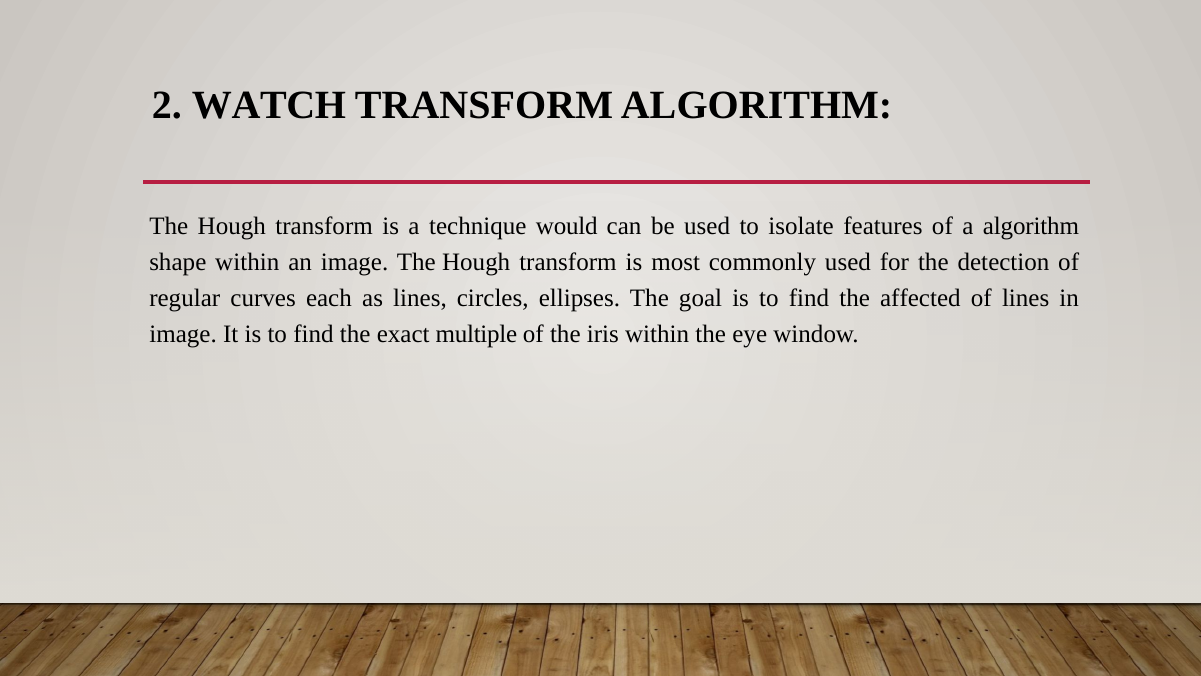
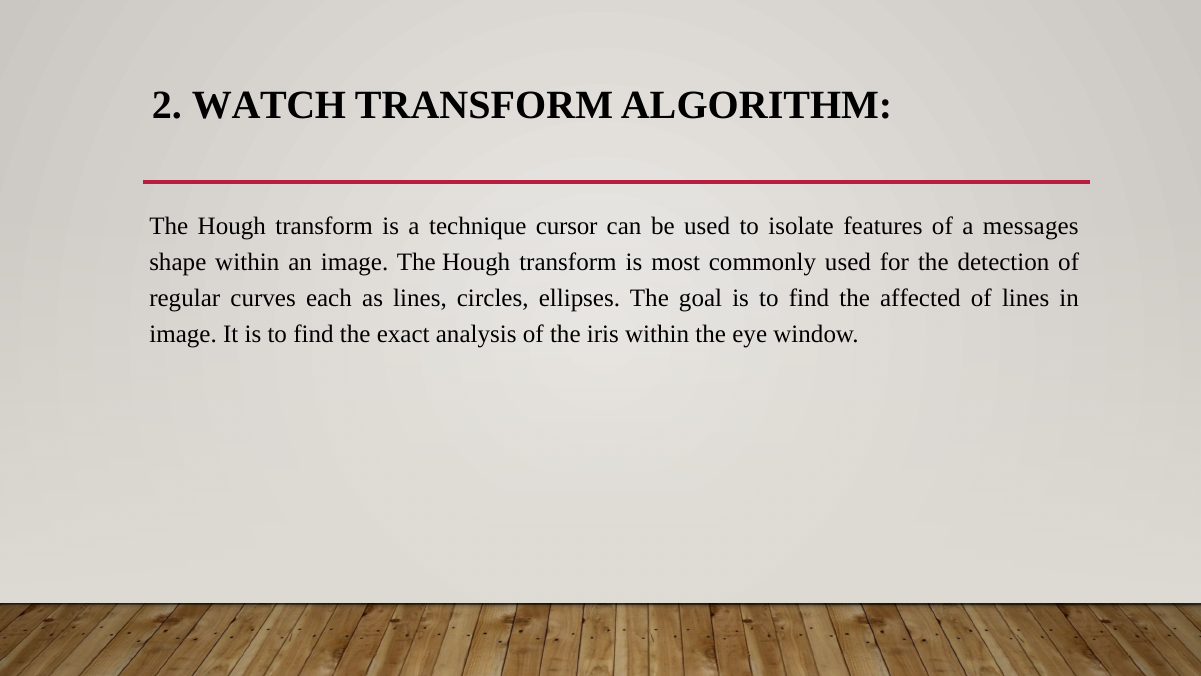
would: would -> cursor
a algorithm: algorithm -> messages
multiple: multiple -> analysis
